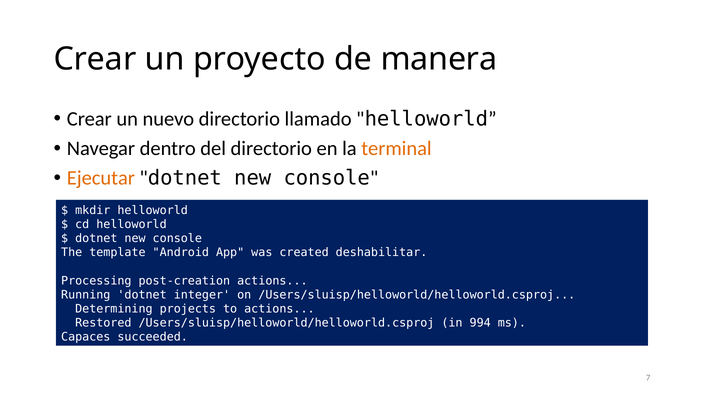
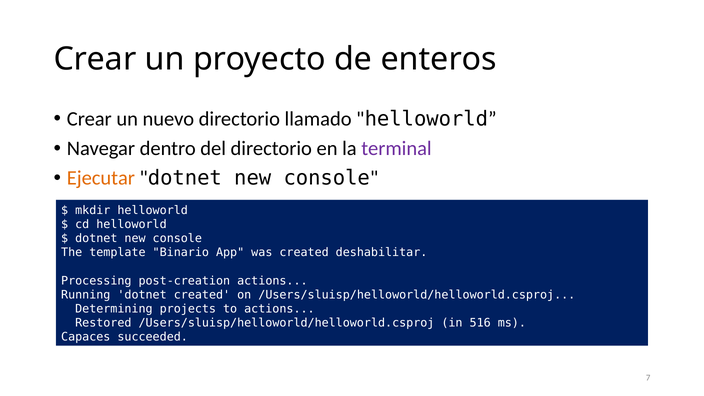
manera: manera -> enteros
terminal colour: orange -> purple
Android: Android -> Binario
dotnet integer: integer -> created
994: 994 -> 516
